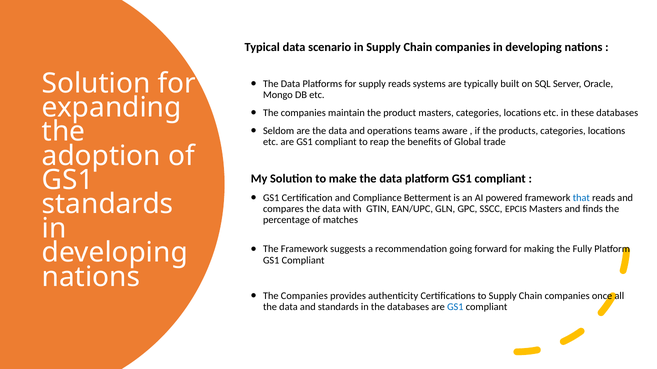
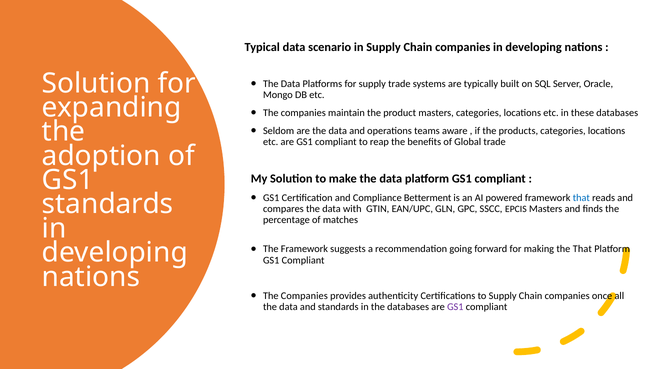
supply reads: reads -> trade
the Fully: Fully -> That
GS1 at (455, 307) colour: blue -> purple
